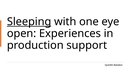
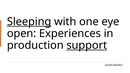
support underline: none -> present
